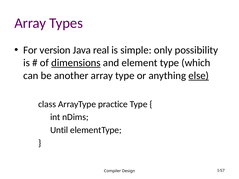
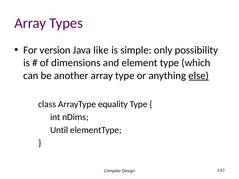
real: real -> like
dimensions underline: present -> none
practice: practice -> equality
